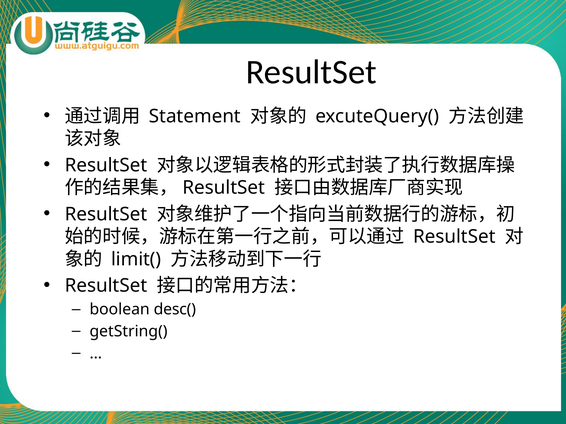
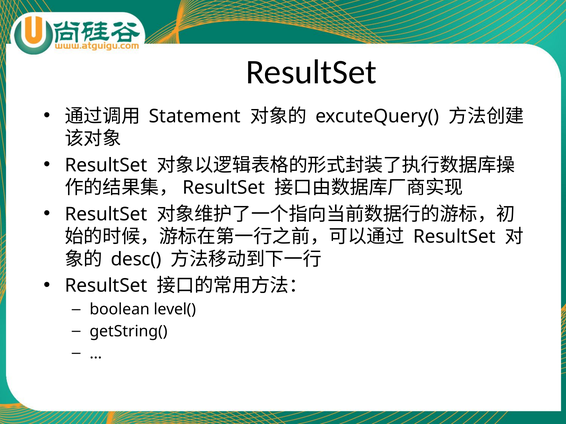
limit(: limit( -> desc(
desc(: desc( -> level(
